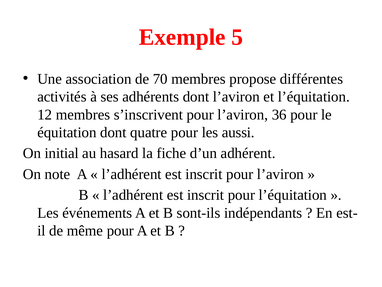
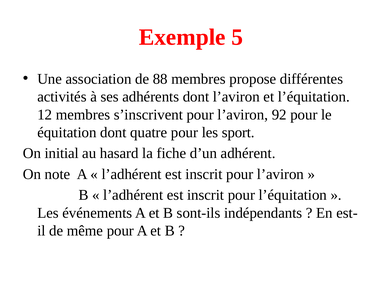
70: 70 -> 88
36: 36 -> 92
aussi: aussi -> sport
